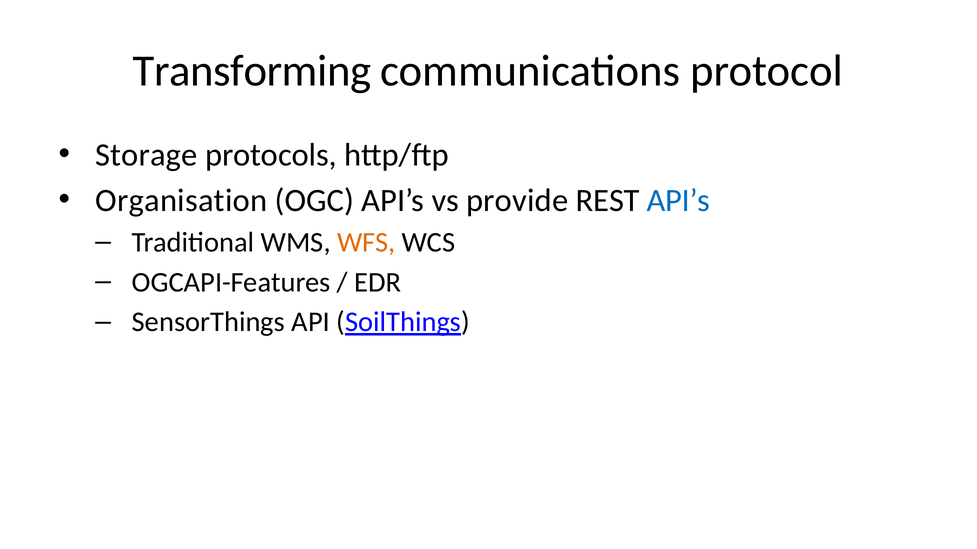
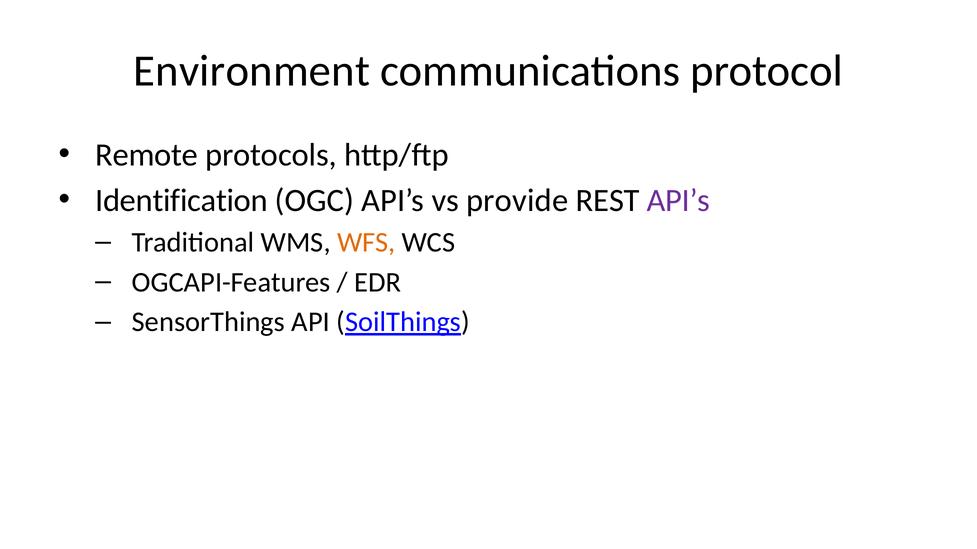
Transforming: Transforming -> Environment
Storage: Storage -> Remote
Organisation: Organisation -> Identification
API’s at (679, 201) colour: blue -> purple
